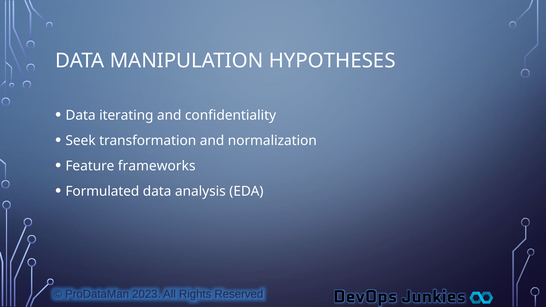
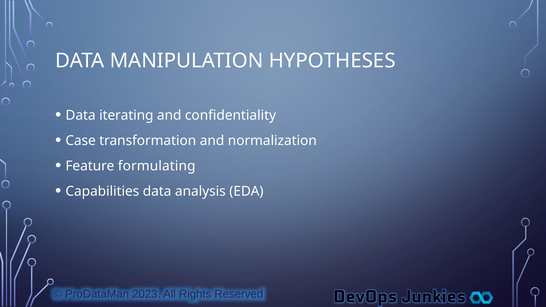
Seek: Seek -> Case
frameworks: frameworks -> formulating
Formulated: Formulated -> Capabilities
